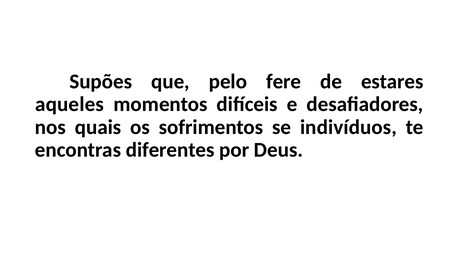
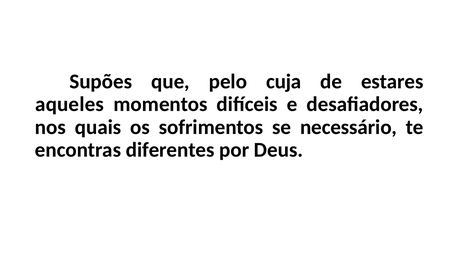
fere: fere -> cuja
indivíduos: indivíduos -> necessário
